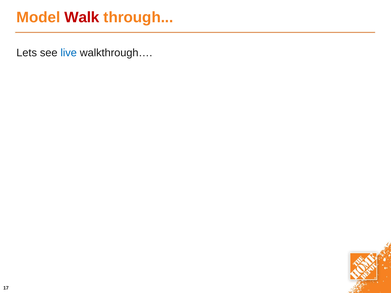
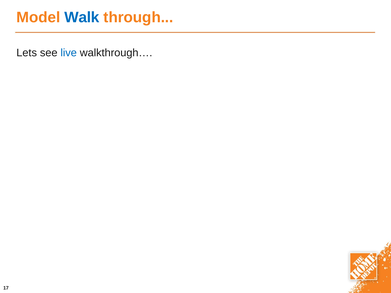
Walk colour: red -> blue
